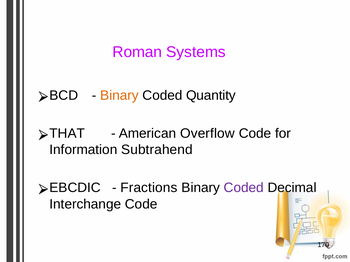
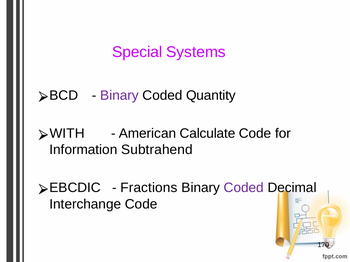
Roman: Roman -> Special
Binary at (119, 95) colour: orange -> purple
THAT: THAT -> WITH
Overflow: Overflow -> Calculate
